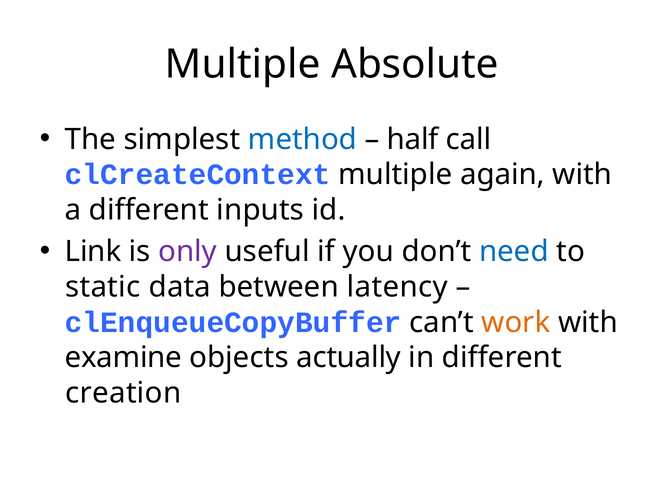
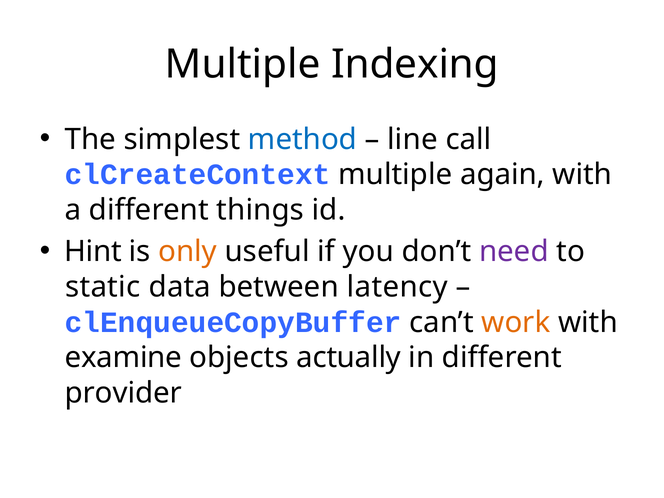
Absolute: Absolute -> Indexing
half: half -> line
inputs: inputs -> things
Link: Link -> Hint
only colour: purple -> orange
need colour: blue -> purple
creation: creation -> provider
